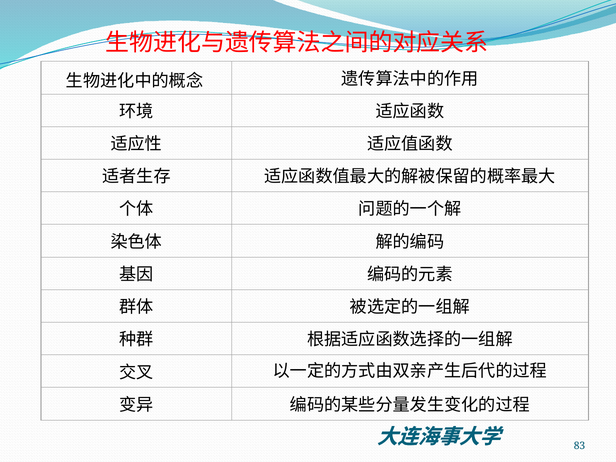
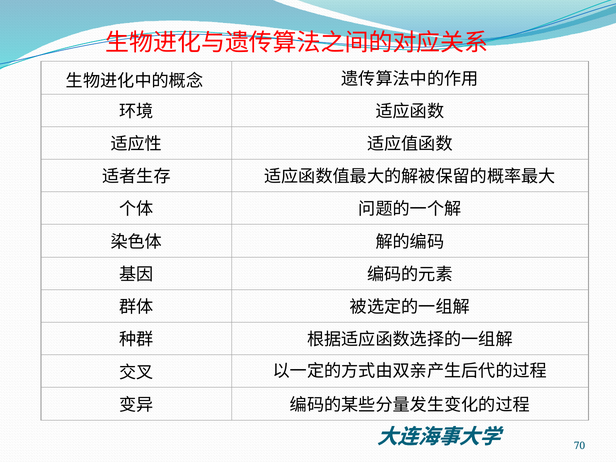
83: 83 -> 70
